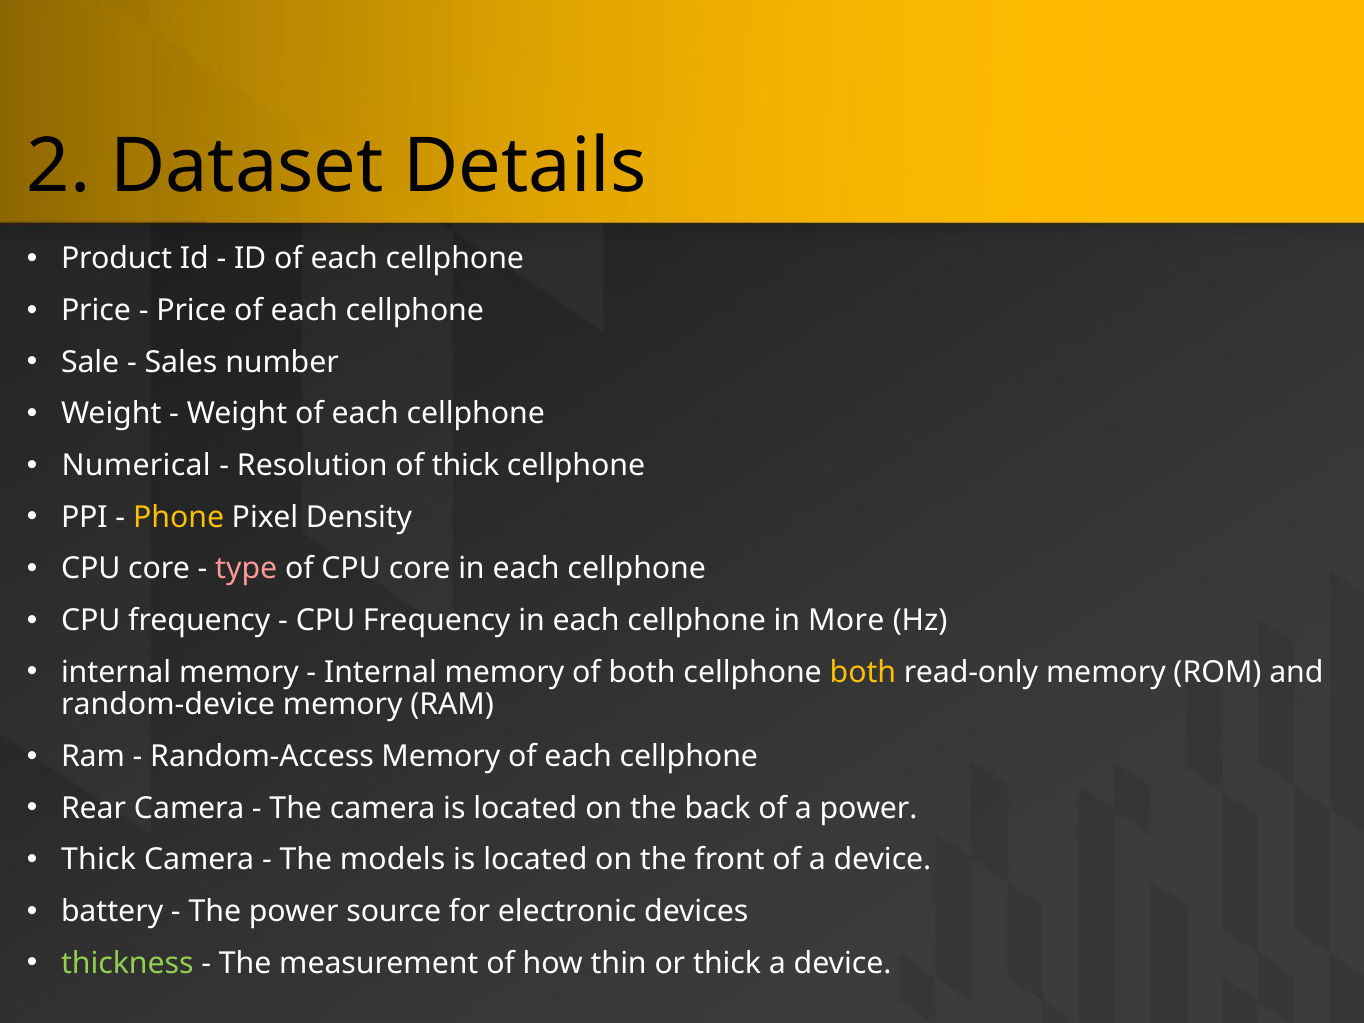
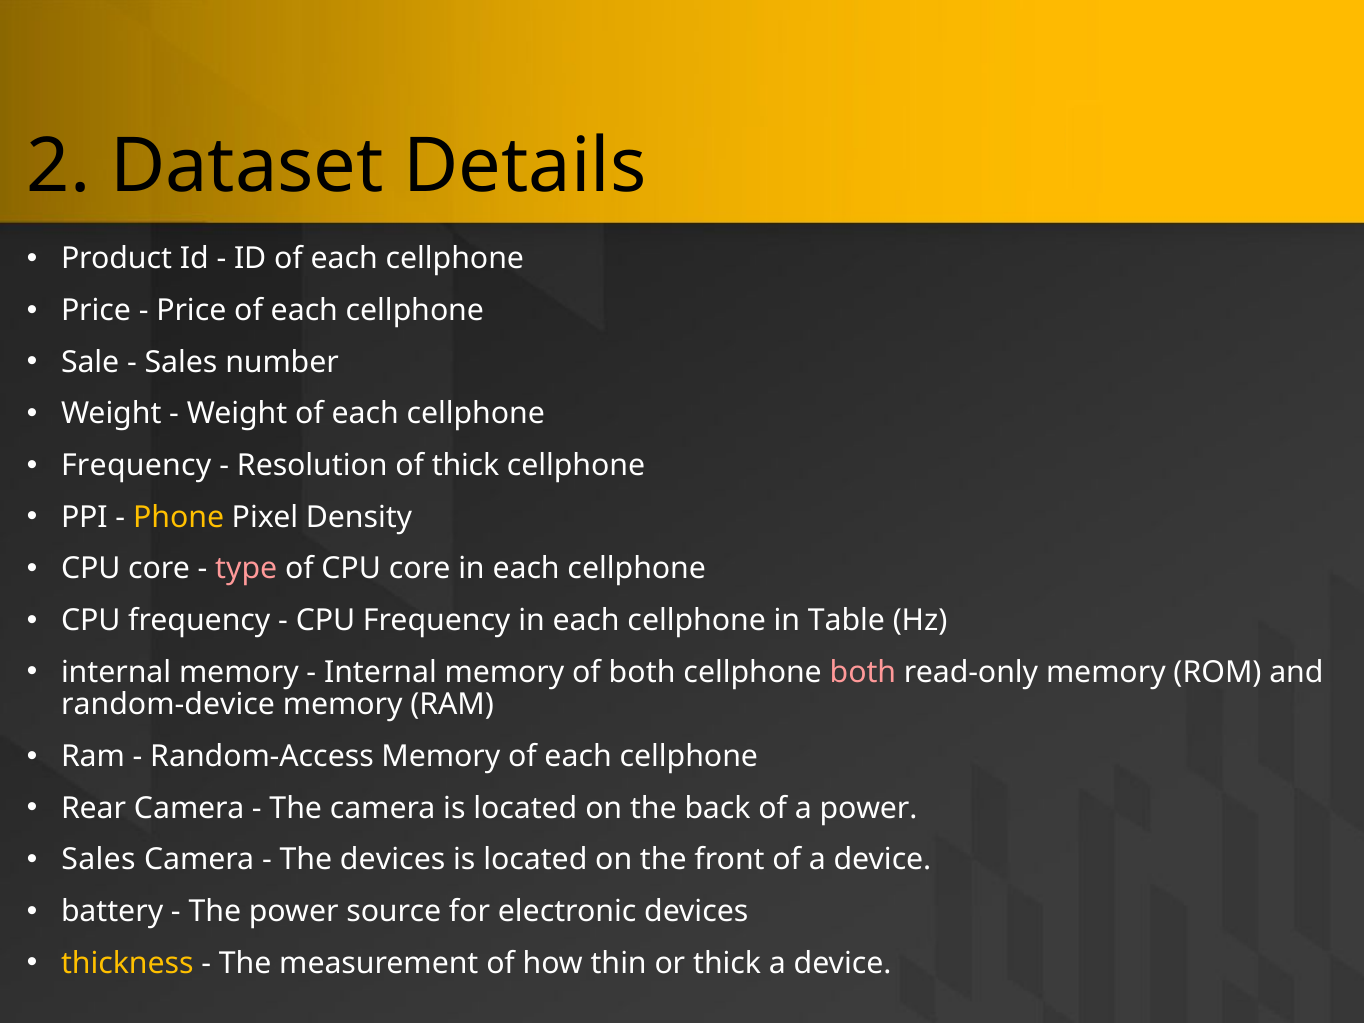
Numerical at (136, 465): Numerical -> Frequency
More: More -> Table
both at (863, 672) colour: yellow -> pink
Thick at (99, 860): Thick -> Sales
The models: models -> devices
thickness colour: light green -> yellow
